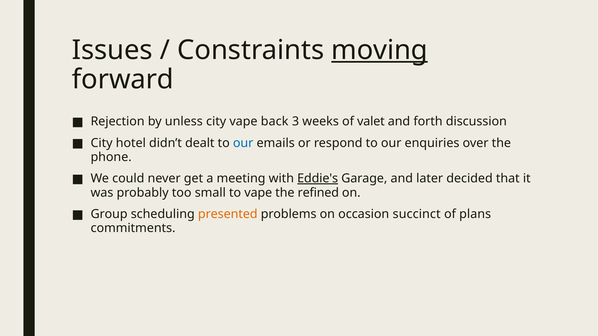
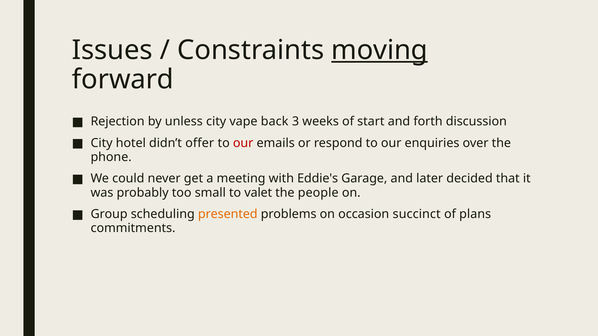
valet: valet -> start
dealt: dealt -> offer
our at (243, 143) colour: blue -> red
Eddie's underline: present -> none
to vape: vape -> valet
refined: refined -> people
